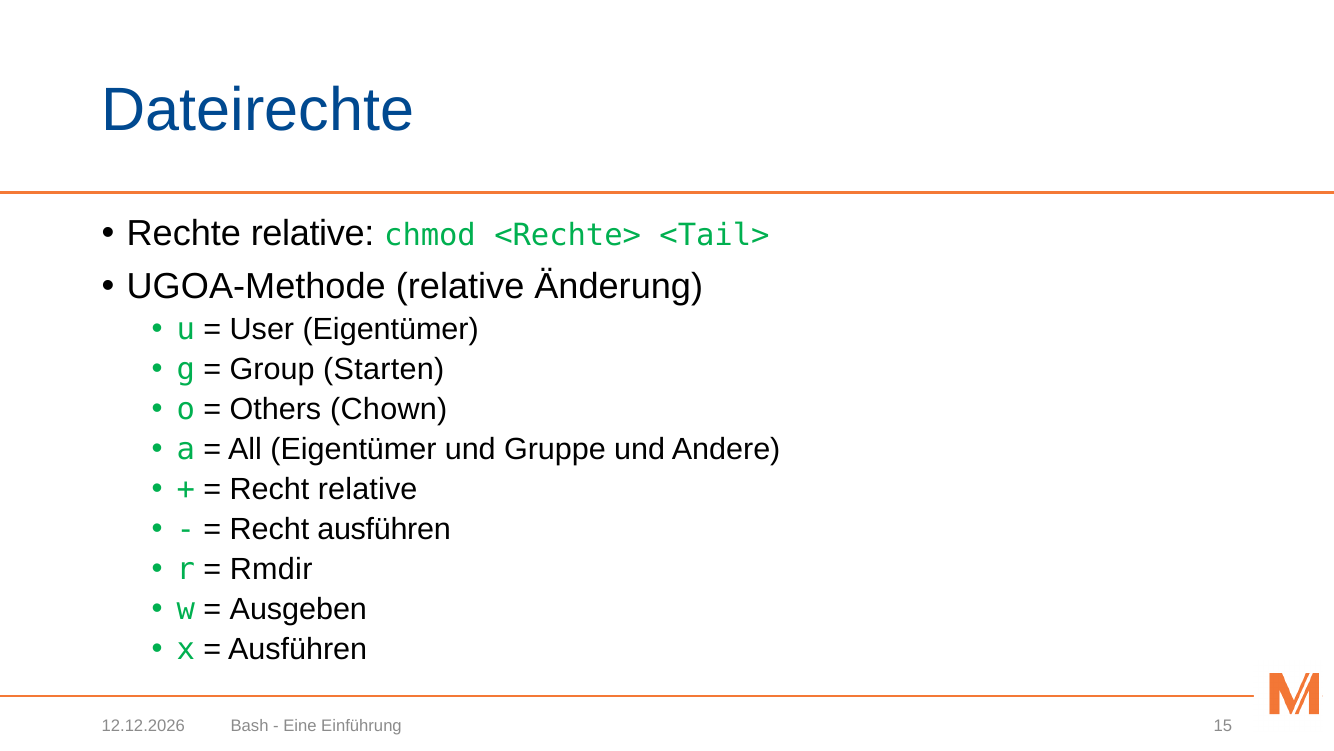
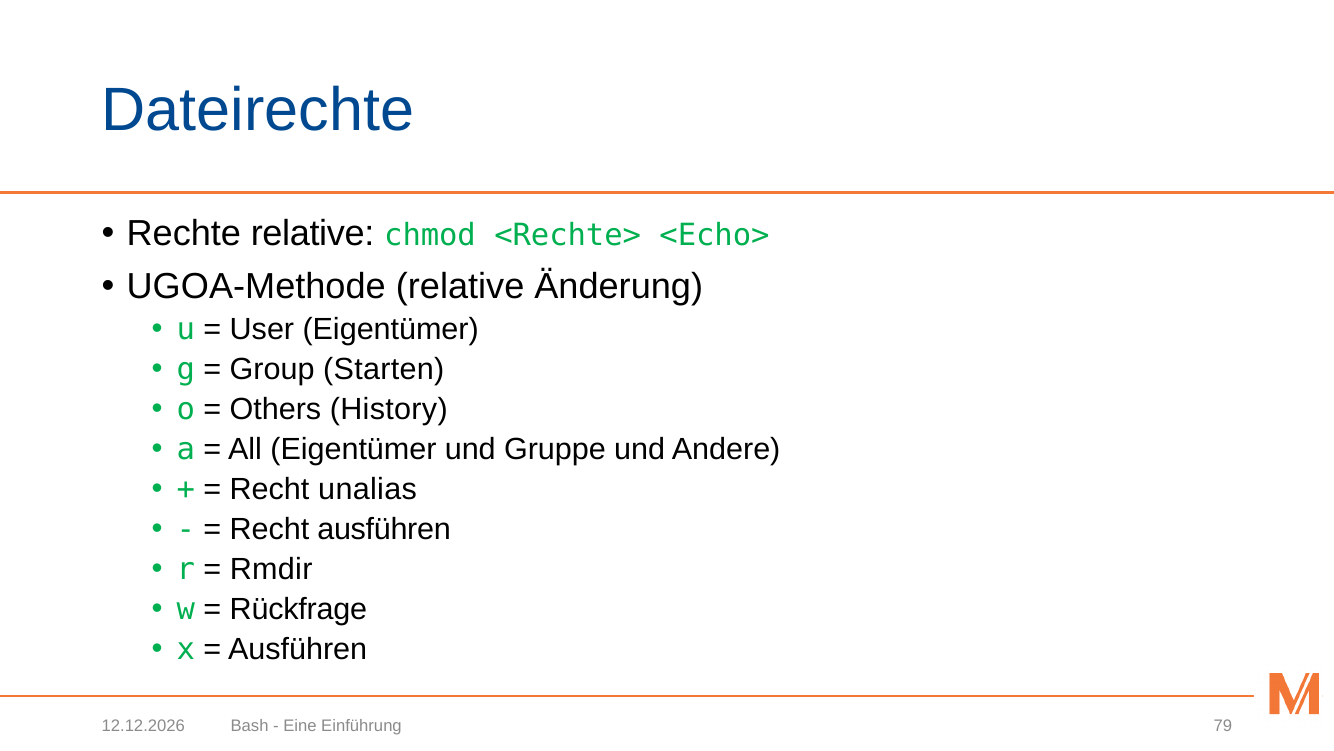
<Tail>: <Tail> -> <Echo>
Chown: Chown -> History
Recht relative: relative -> unalias
Ausgeben: Ausgeben -> Rückfrage
15: 15 -> 79
